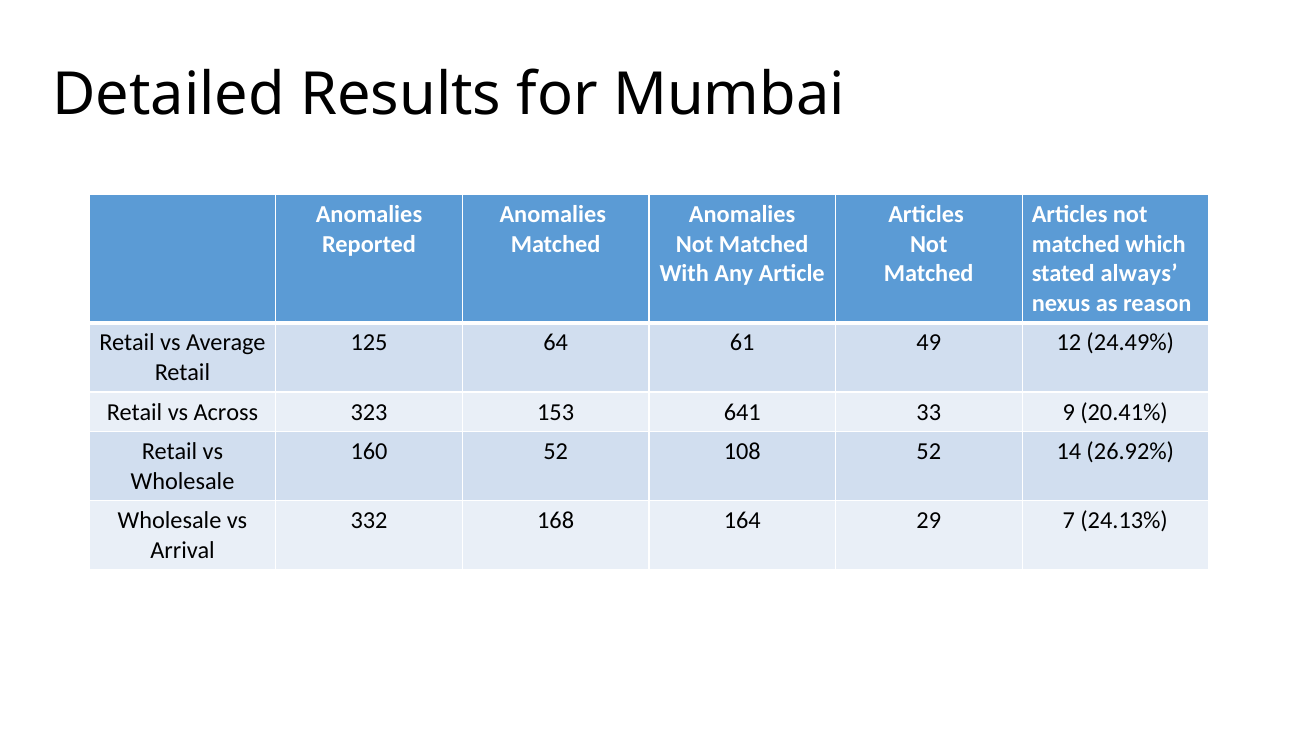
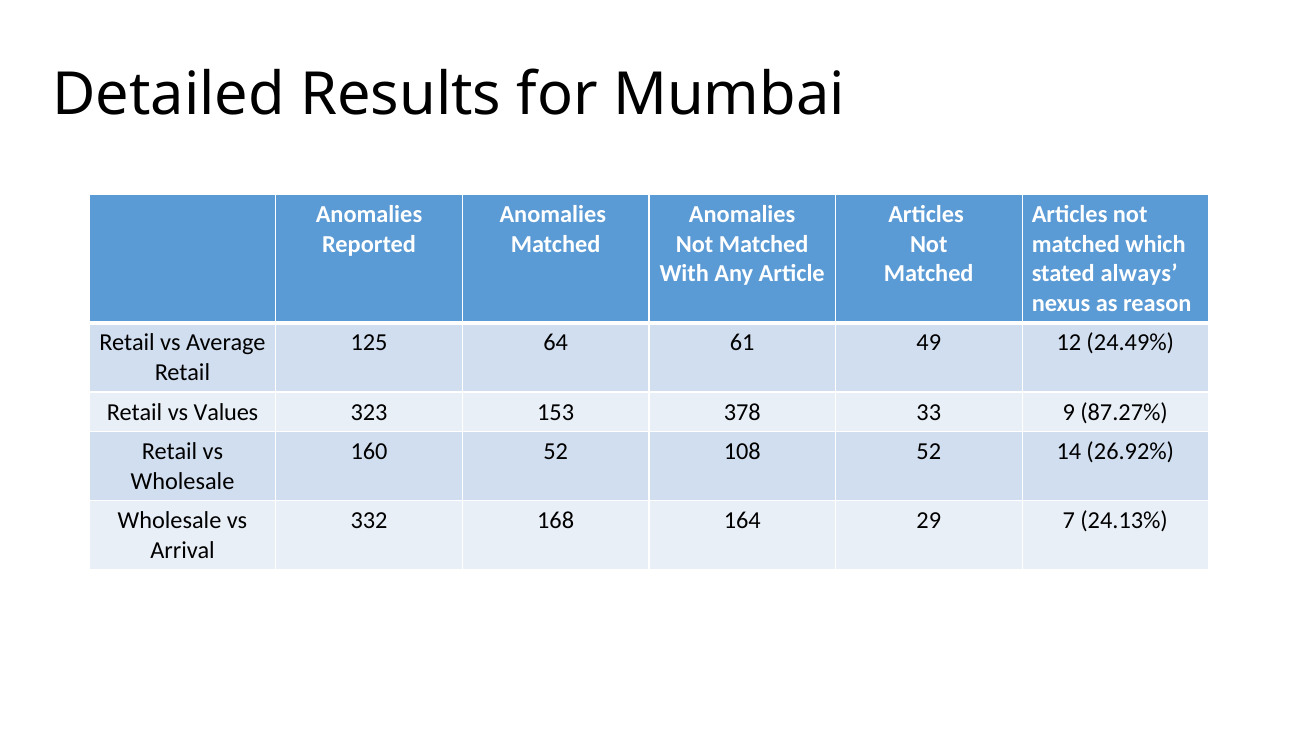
Across: Across -> Values
641: 641 -> 378
20.41%: 20.41% -> 87.27%
